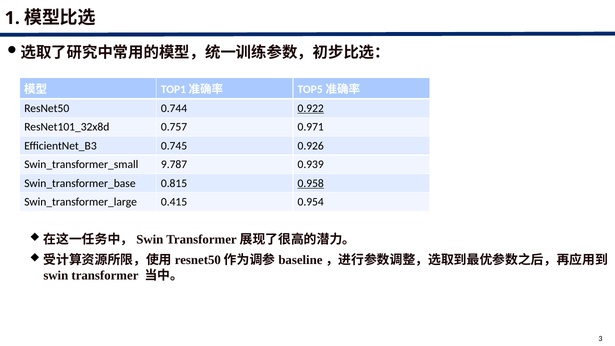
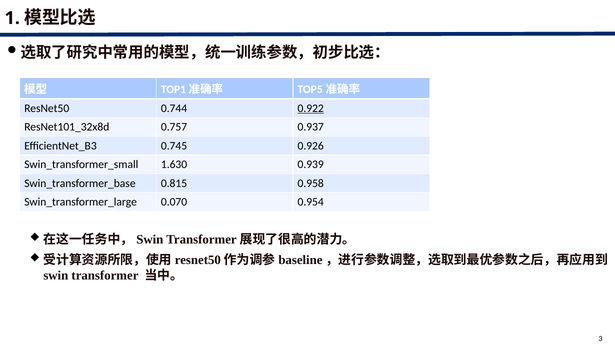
0.971: 0.971 -> 0.937
9.787: 9.787 -> 1.630
0.958 underline: present -> none
0.415: 0.415 -> 0.070
